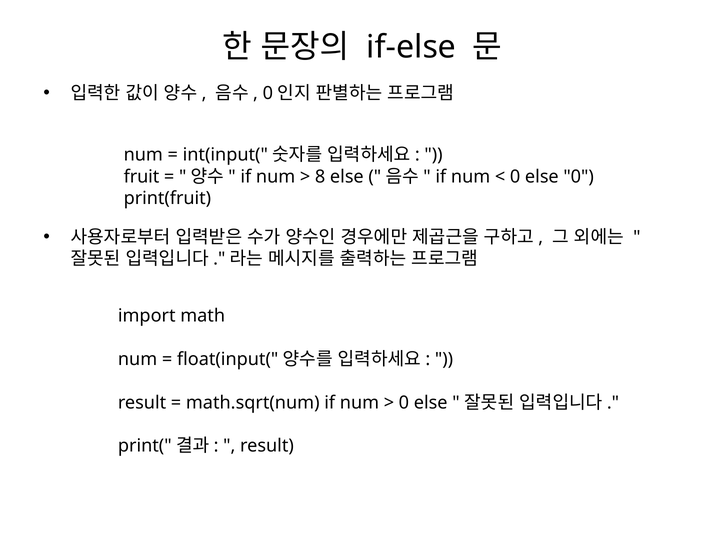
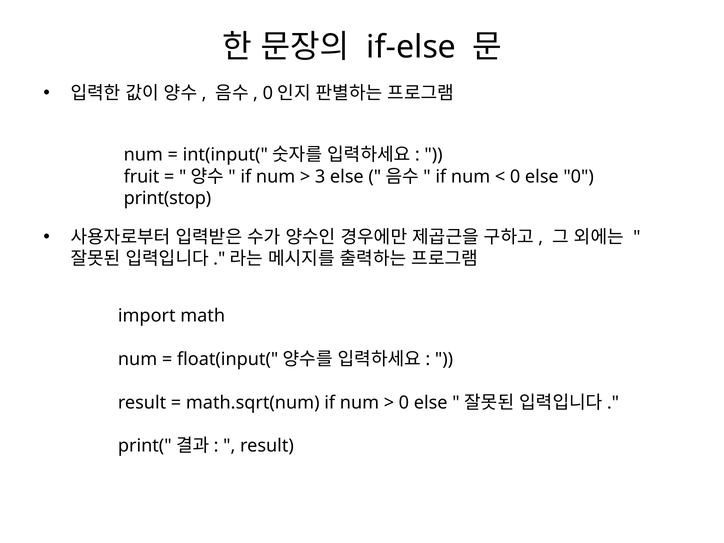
8: 8 -> 3
print(fruit: print(fruit -> print(stop
